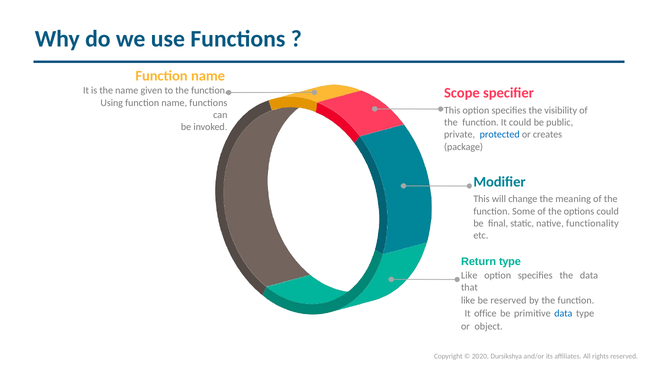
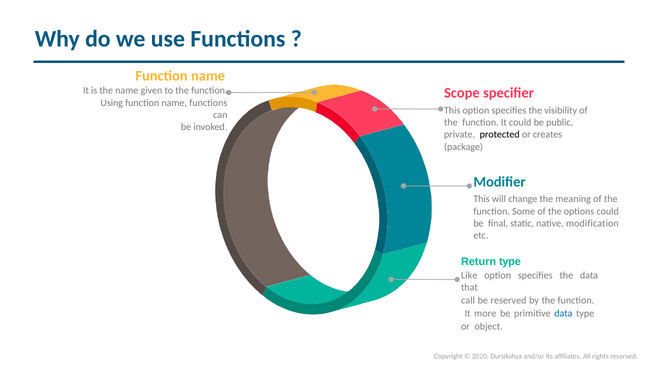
protected colour: blue -> black
functionality: functionality -> modification
like at (468, 301): like -> call
office: office -> more
